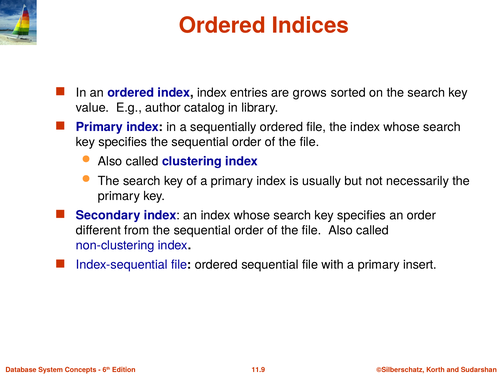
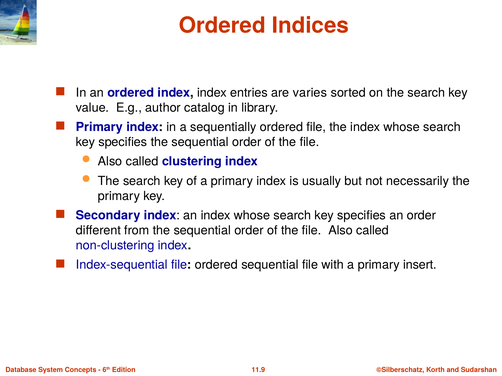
grows: grows -> varies
